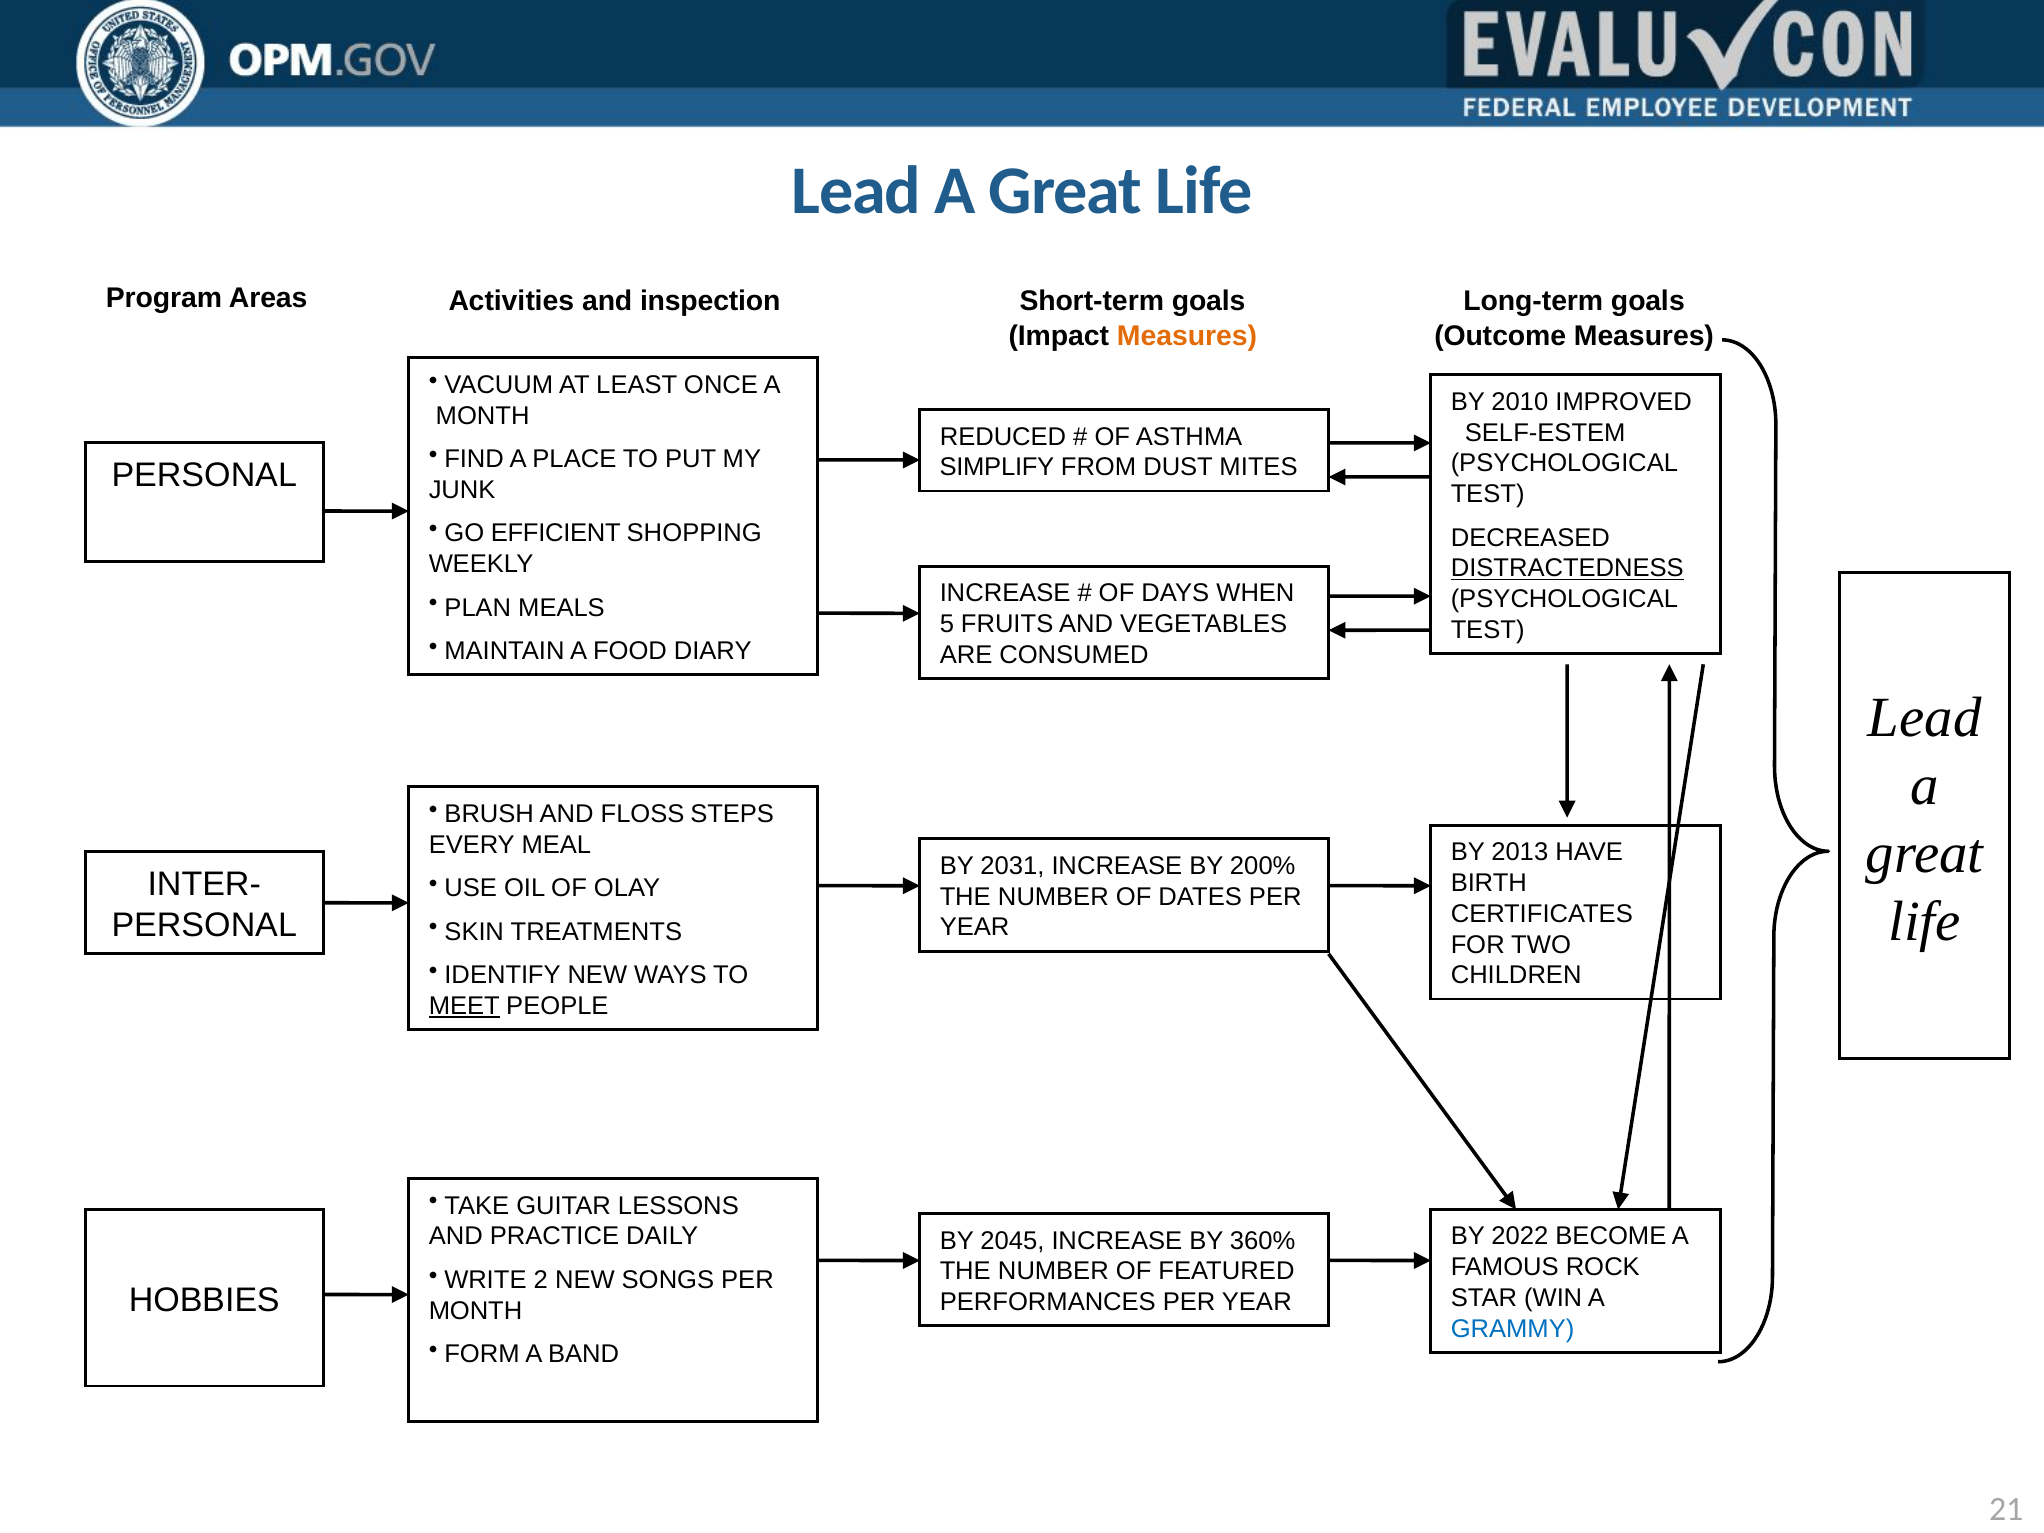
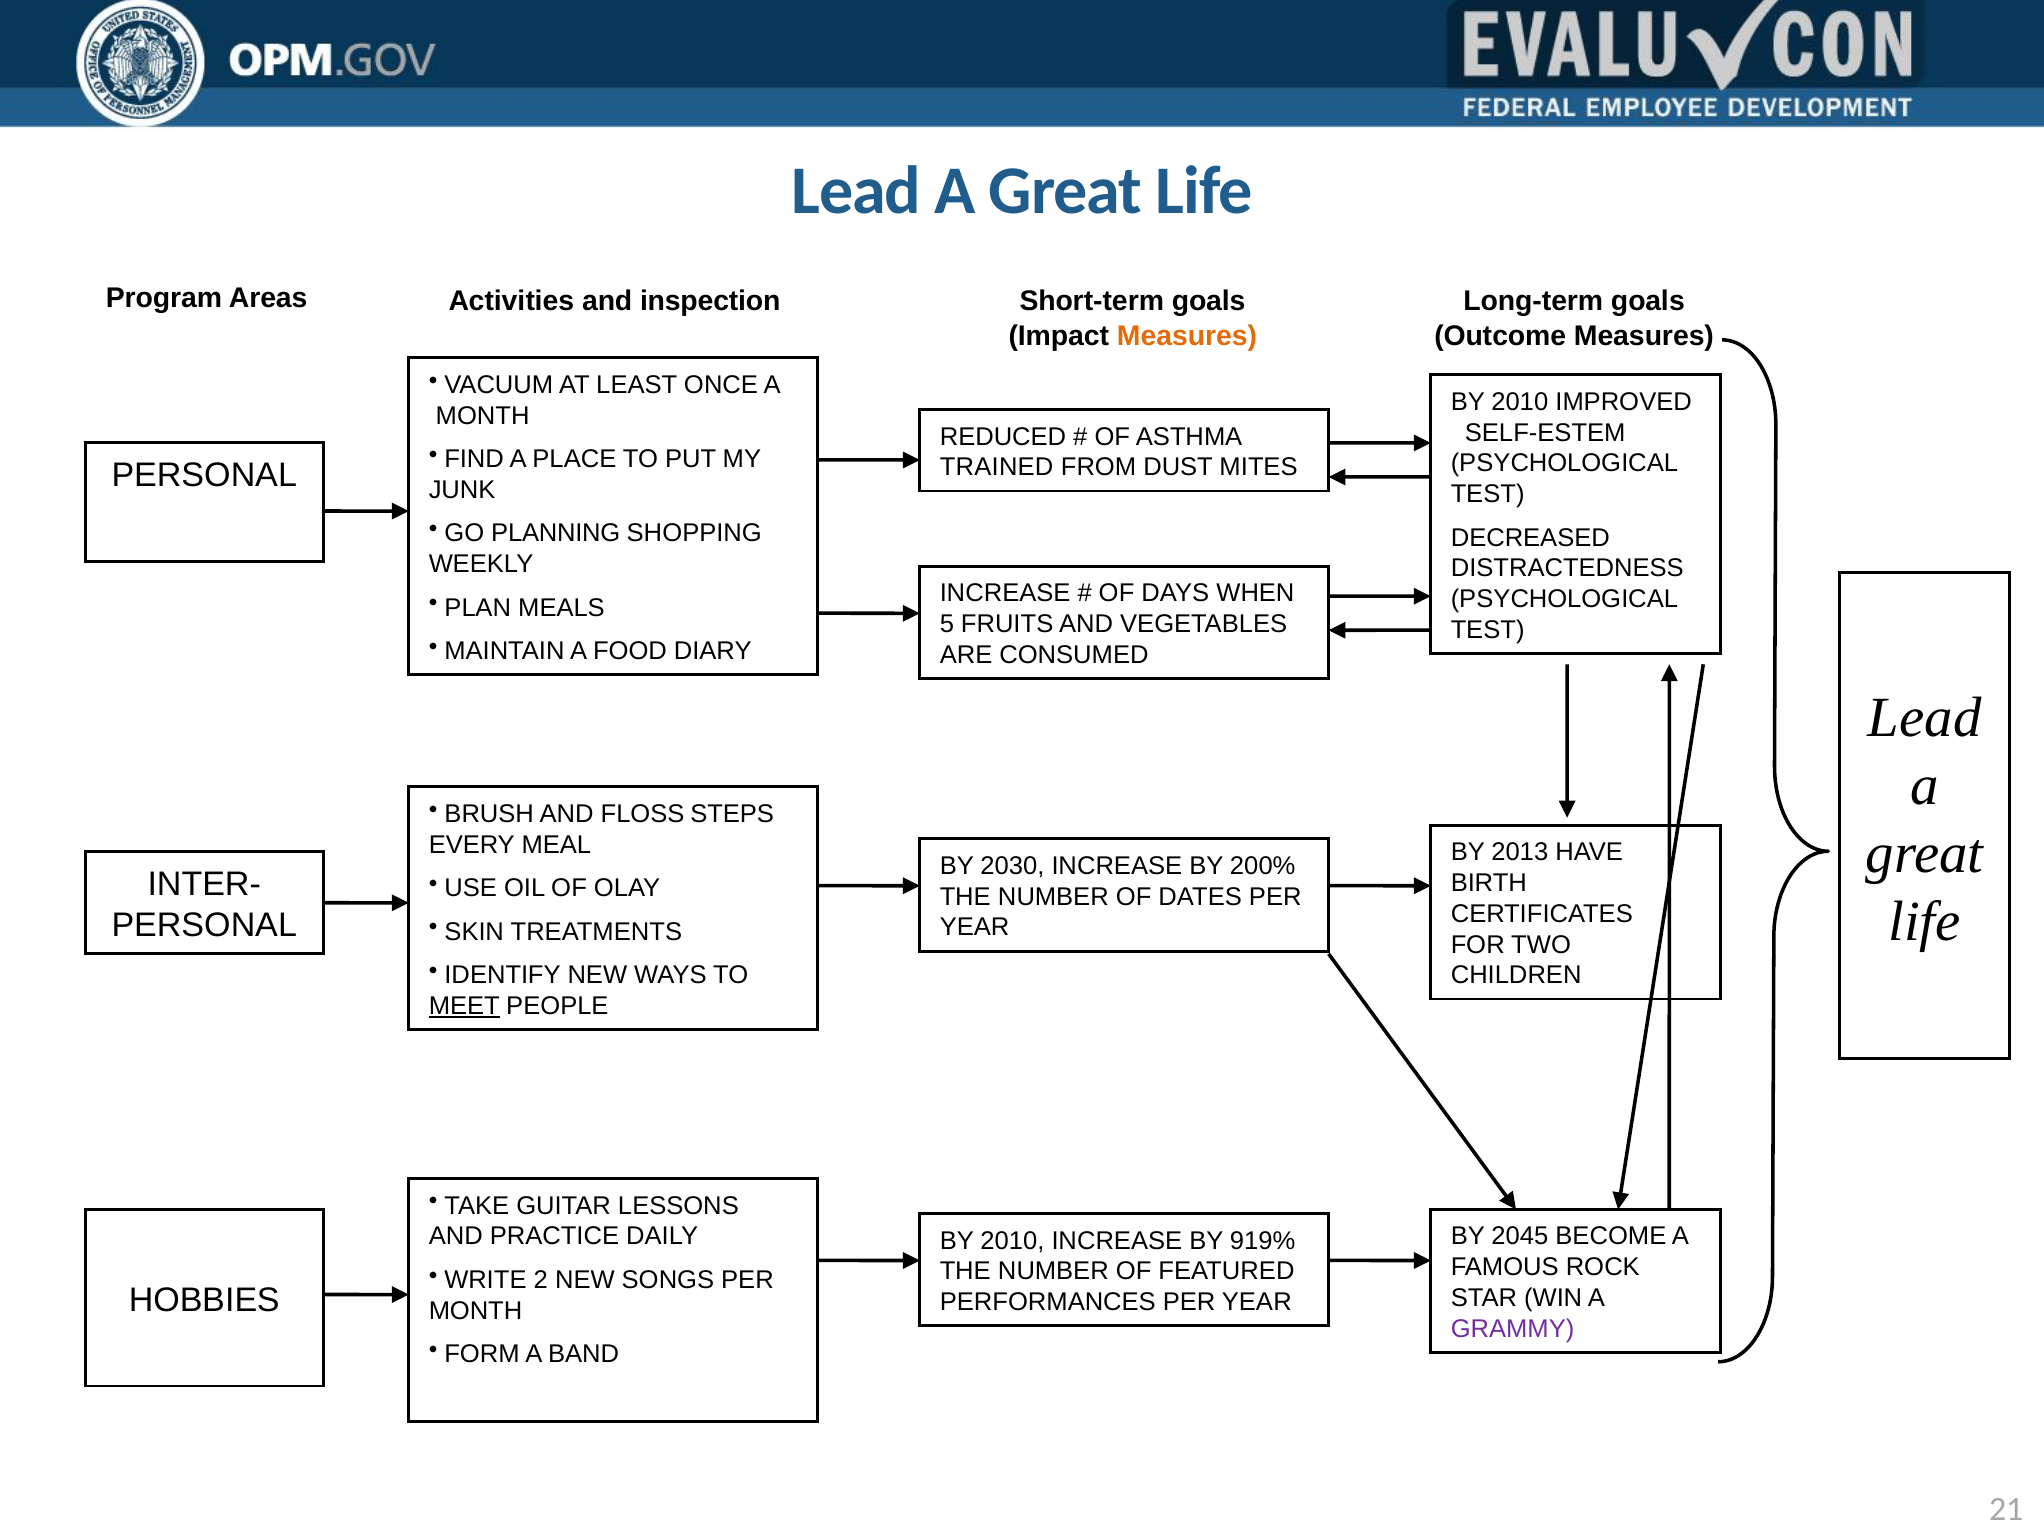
SIMPLIFY: SIMPLIFY -> TRAINED
EFFICIENT: EFFICIENT -> PLANNING
DISTRACTEDNESS underline: present -> none
2031: 2031 -> 2030
2022: 2022 -> 2045
2045 at (1012, 1241): 2045 -> 2010
360%: 360% -> 919%
GRAMMY colour: blue -> purple
